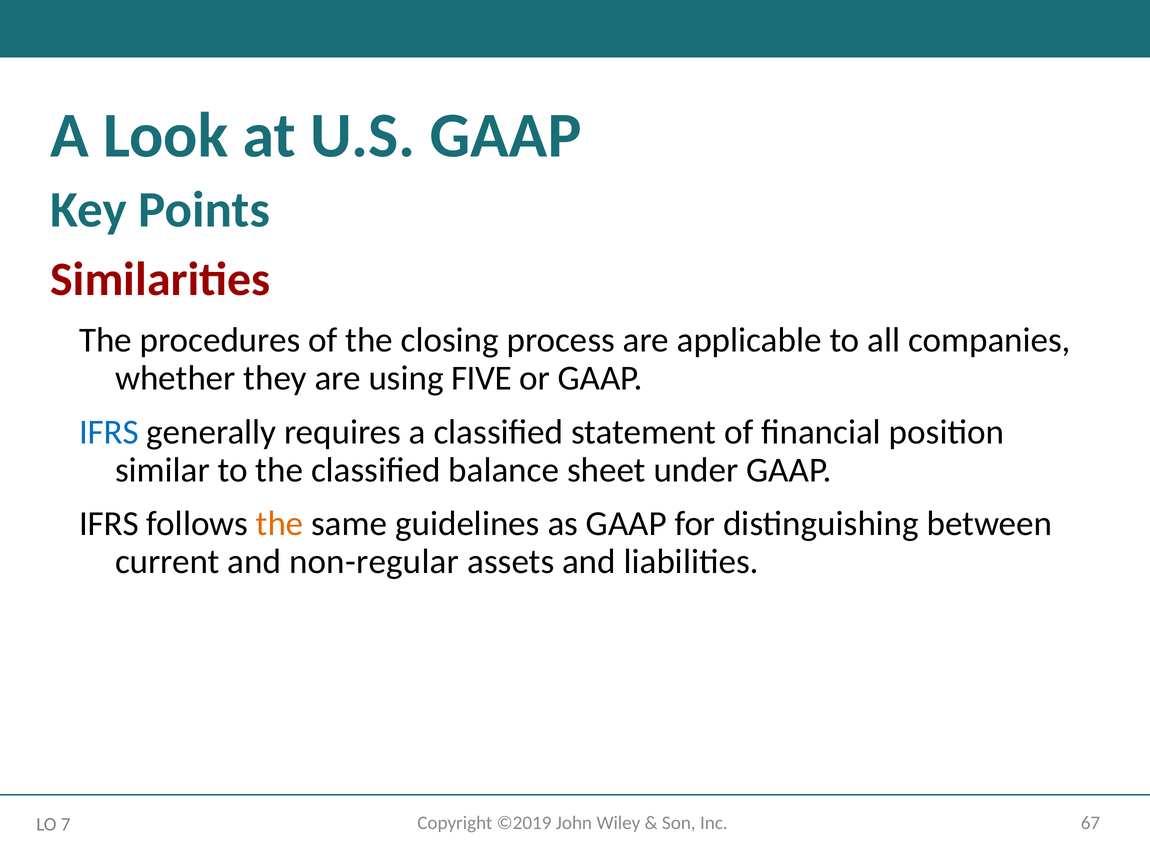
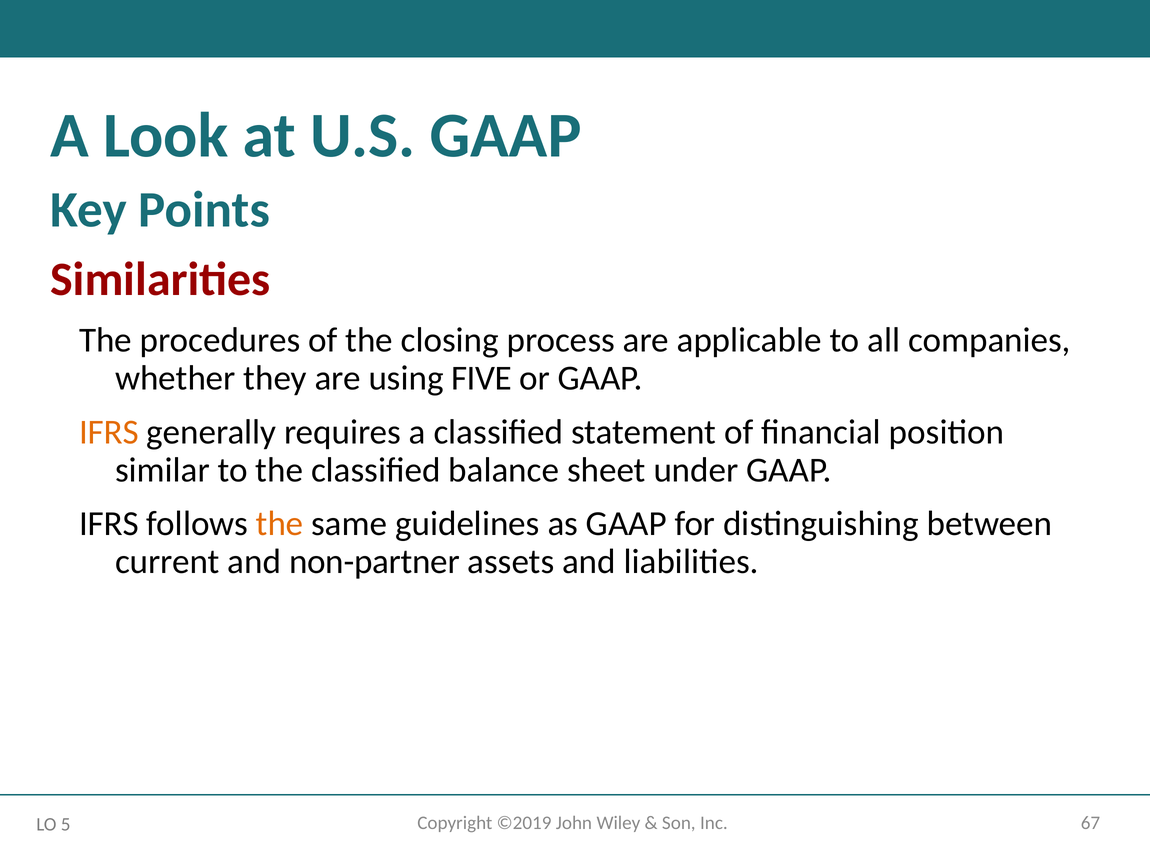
IFRS at (109, 432) colour: blue -> orange
non-regular: non-regular -> non-partner
7: 7 -> 5
